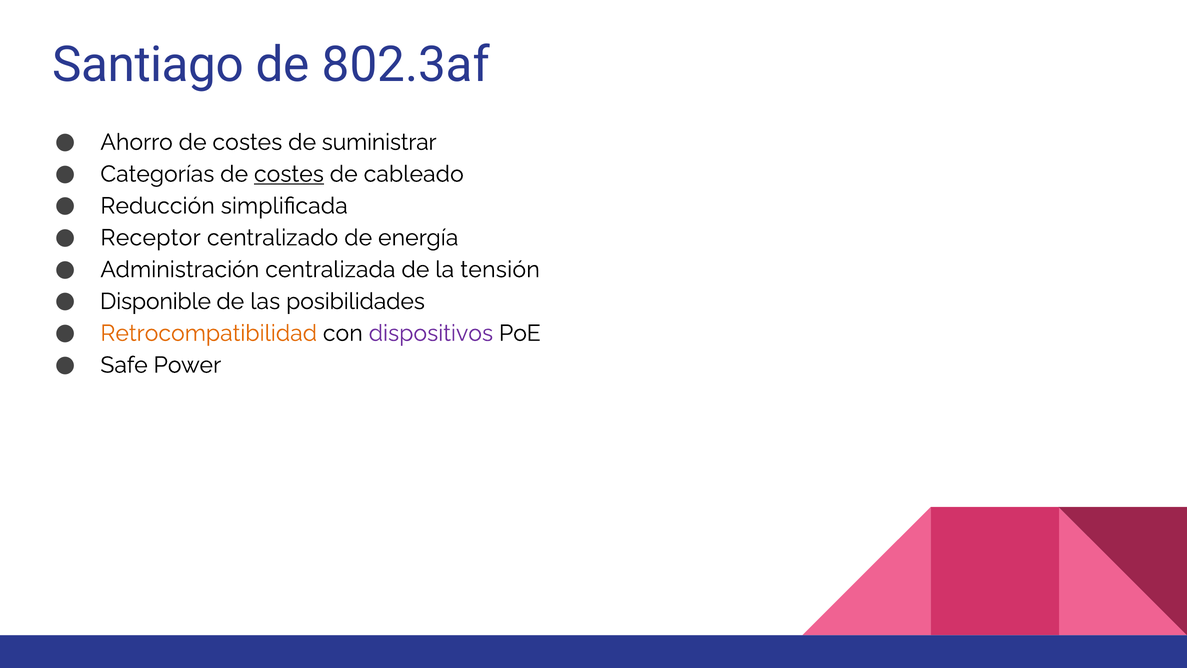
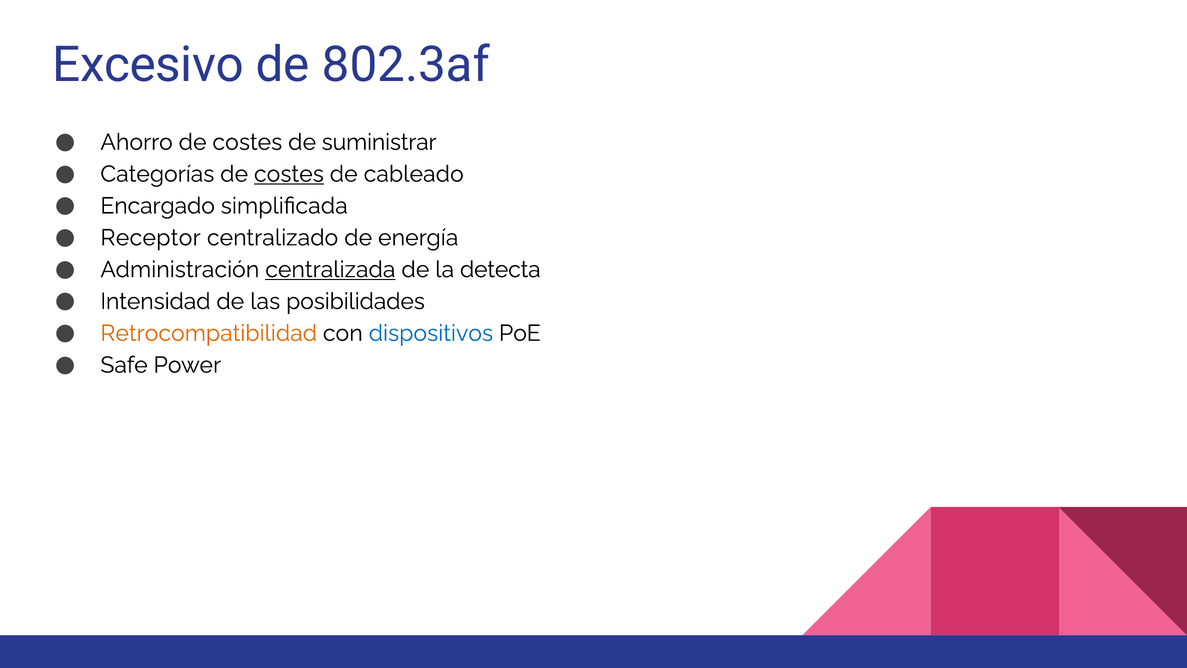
Santiago: Santiago -> Excesivo
Reducción: Reducción -> Encargado
centralizada underline: none -> present
tensión: tensión -> detecta
Disponible: Disponible -> Intensidad
dispositivos colour: purple -> blue
